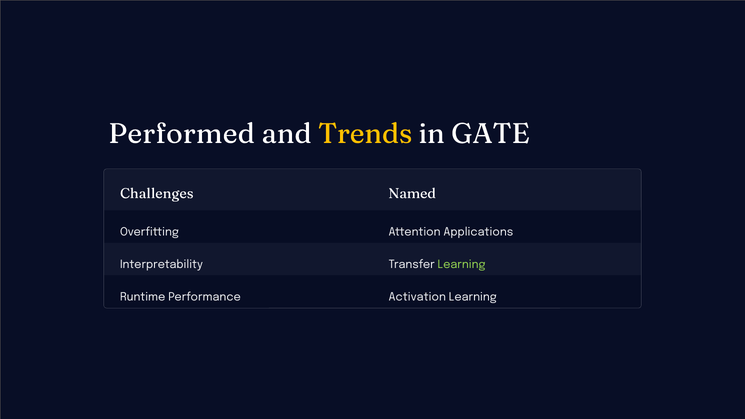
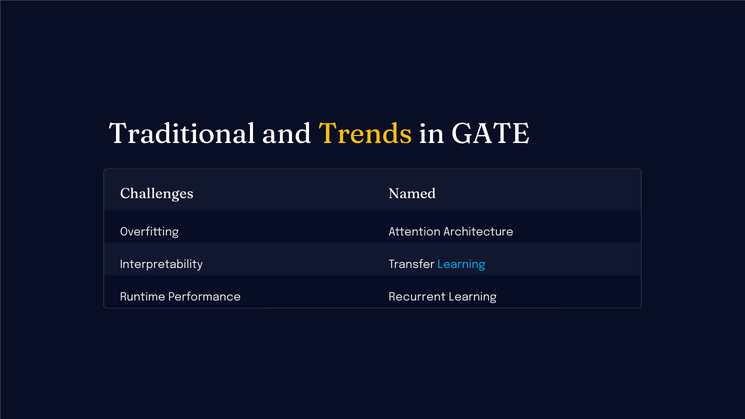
Performed: Performed -> Traditional
Applications: Applications -> Architecture
Learning at (462, 264) colour: light green -> light blue
Activation: Activation -> Recurrent
